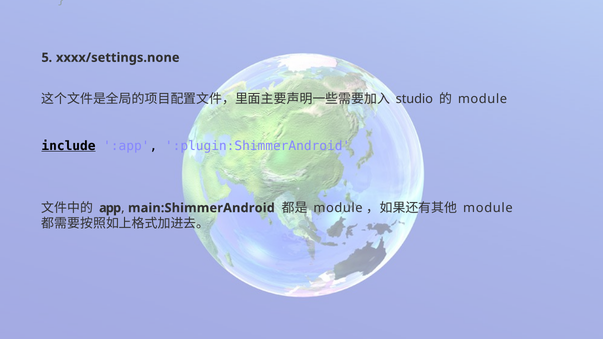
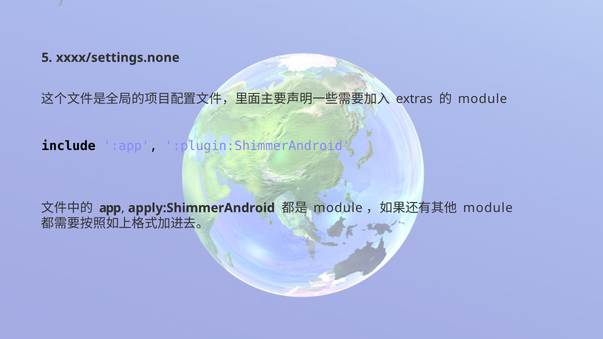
studio: studio -> extras
include underline: present -> none
main:ShimmerAndroid: main:ShimmerAndroid -> apply:ShimmerAndroid
